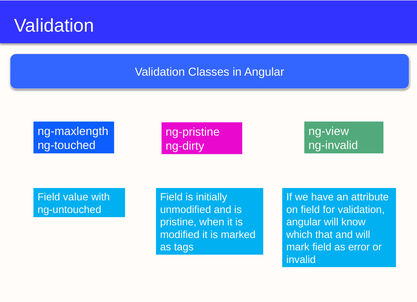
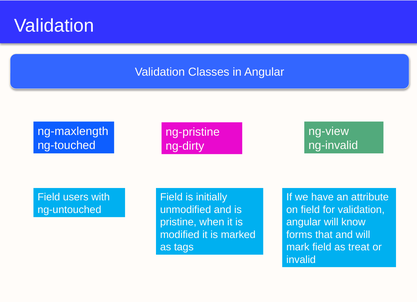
value: value -> users
which: which -> forms
error: error -> treat
